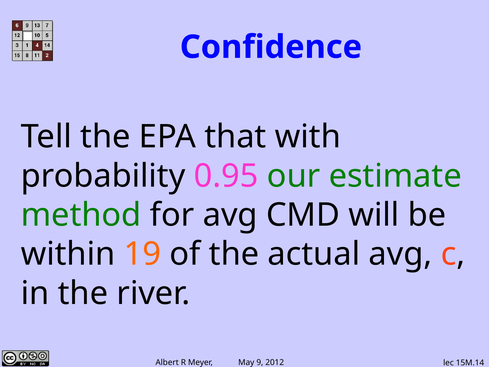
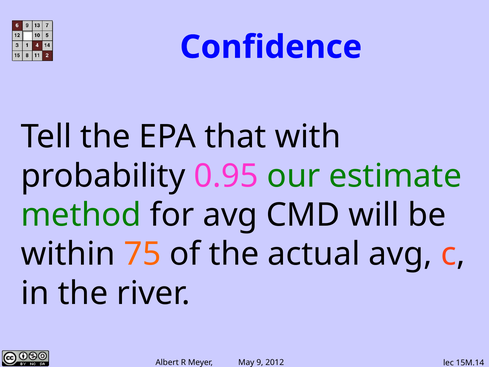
19: 19 -> 75
